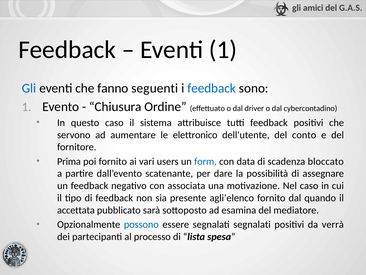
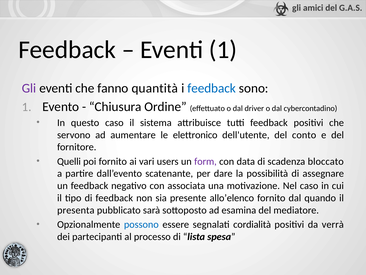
Gli at (29, 88) colour: blue -> purple
seguenti: seguenti -> quantità
Prima: Prima -> Quelli
form colour: blue -> purple
agli’elenco: agli’elenco -> allo’elenco
accettata: accettata -> presenta
segnalati segnalati: segnalati -> cordialità
